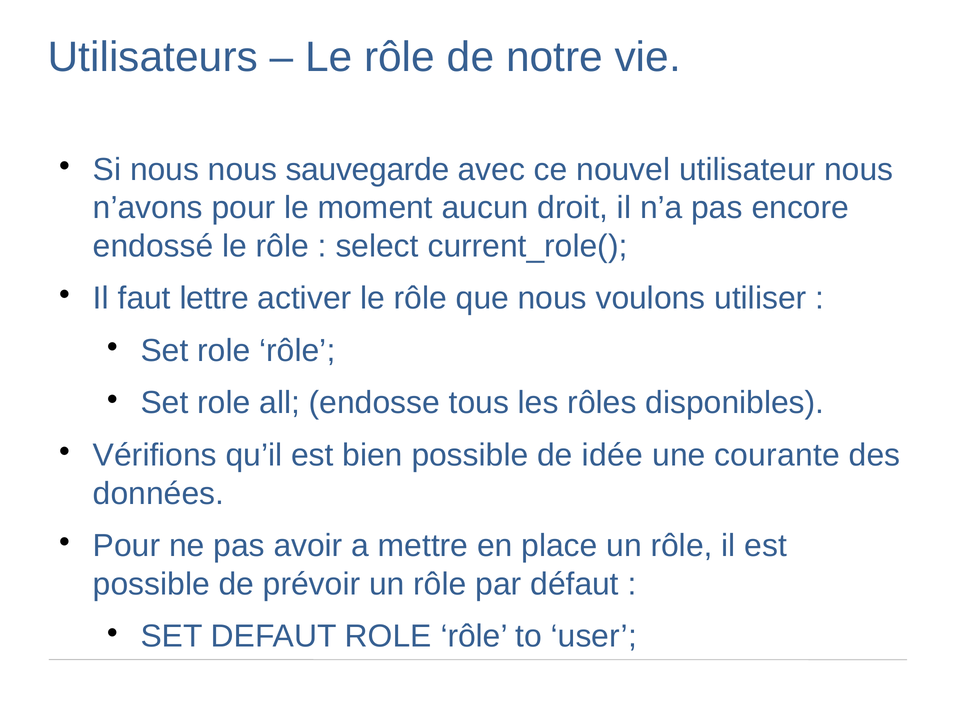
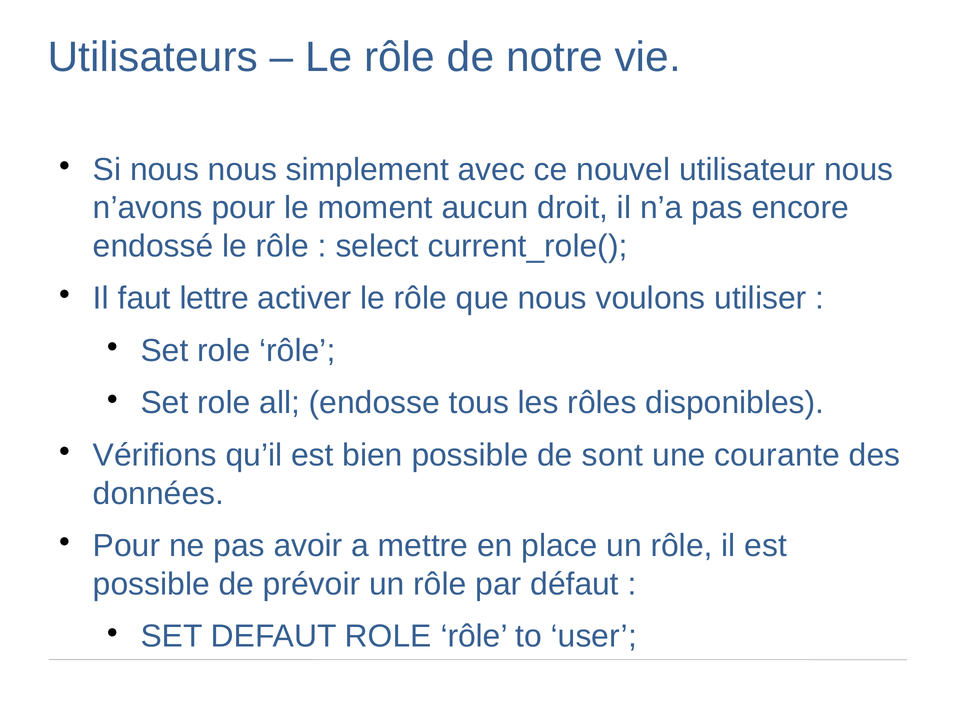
sauvegarde: sauvegarde -> simplement
idée: idée -> sont
